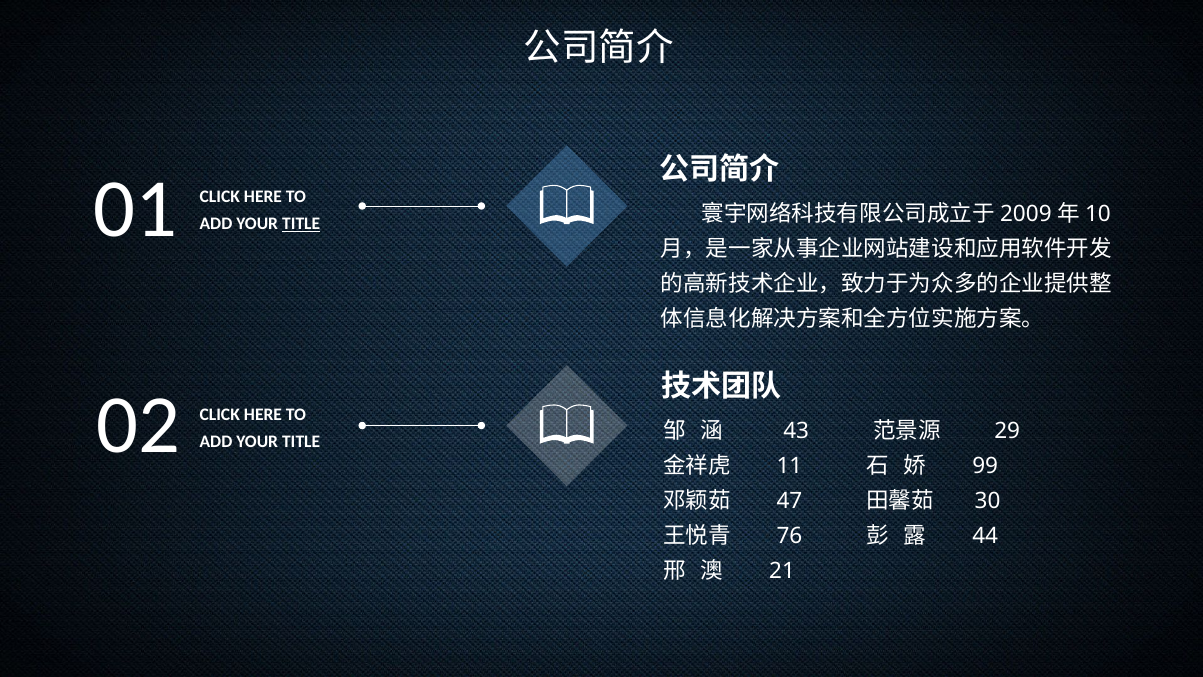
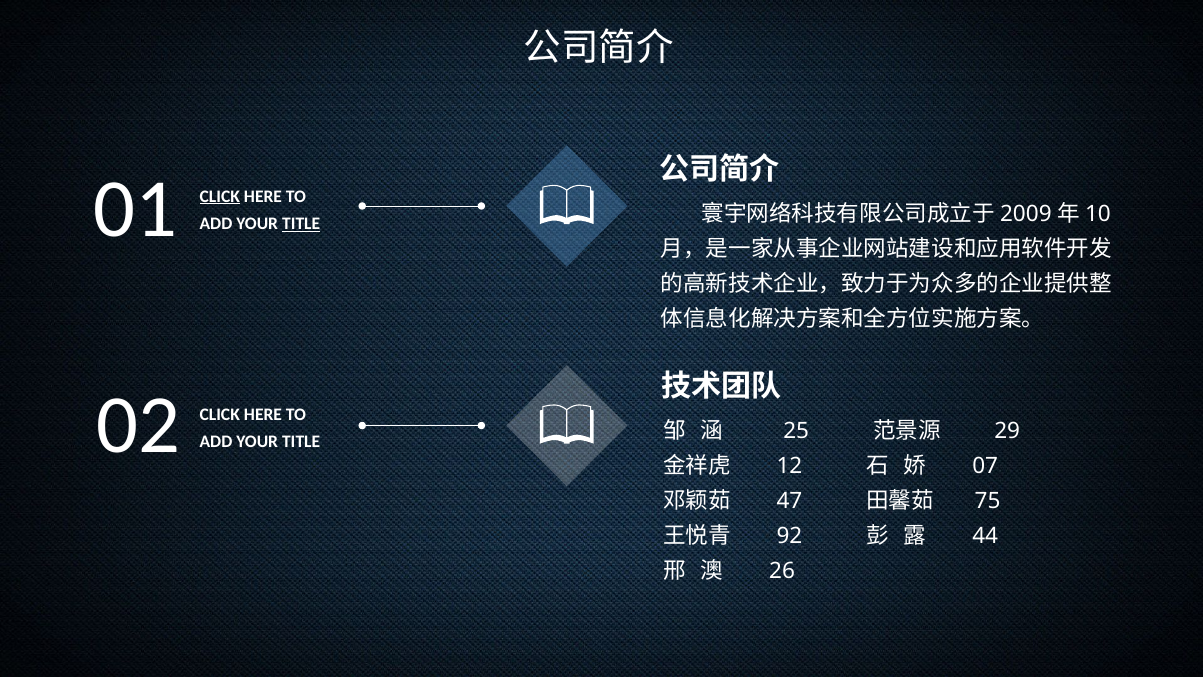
CLICK at (220, 196) underline: none -> present
43: 43 -> 25
11: 11 -> 12
99: 99 -> 07
30: 30 -> 75
76: 76 -> 92
21: 21 -> 26
